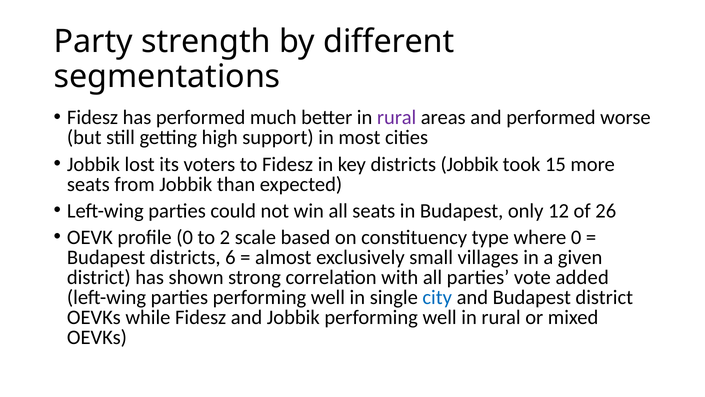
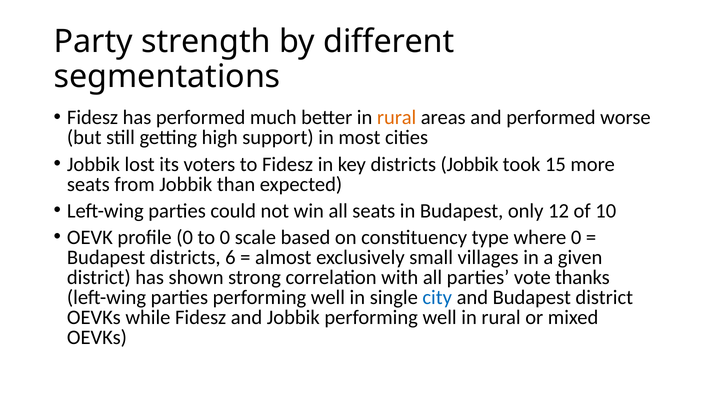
rural at (397, 117) colour: purple -> orange
26: 26 -> 10
to 2: 2 -> 0
added: added -> thanks
